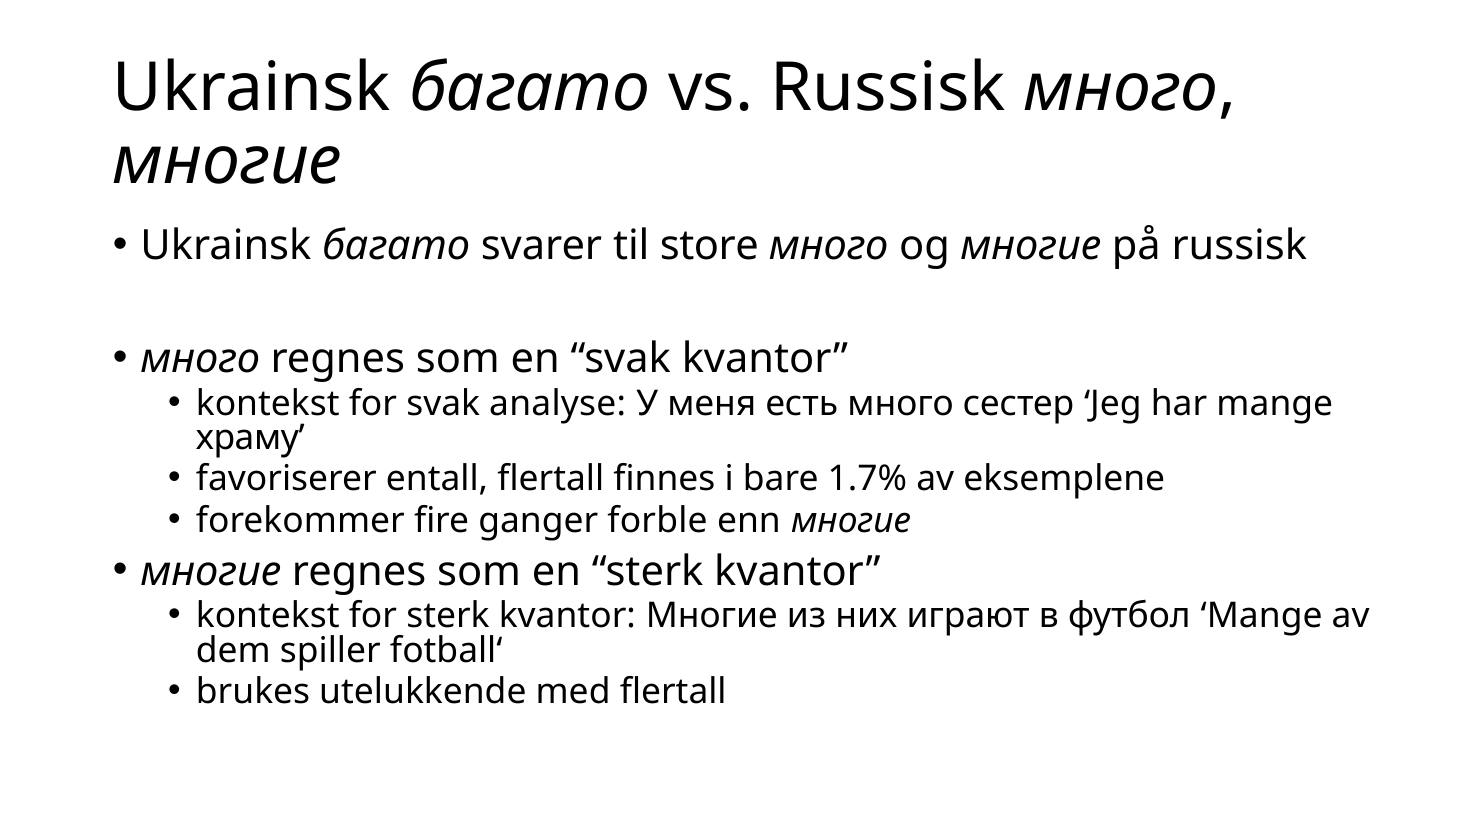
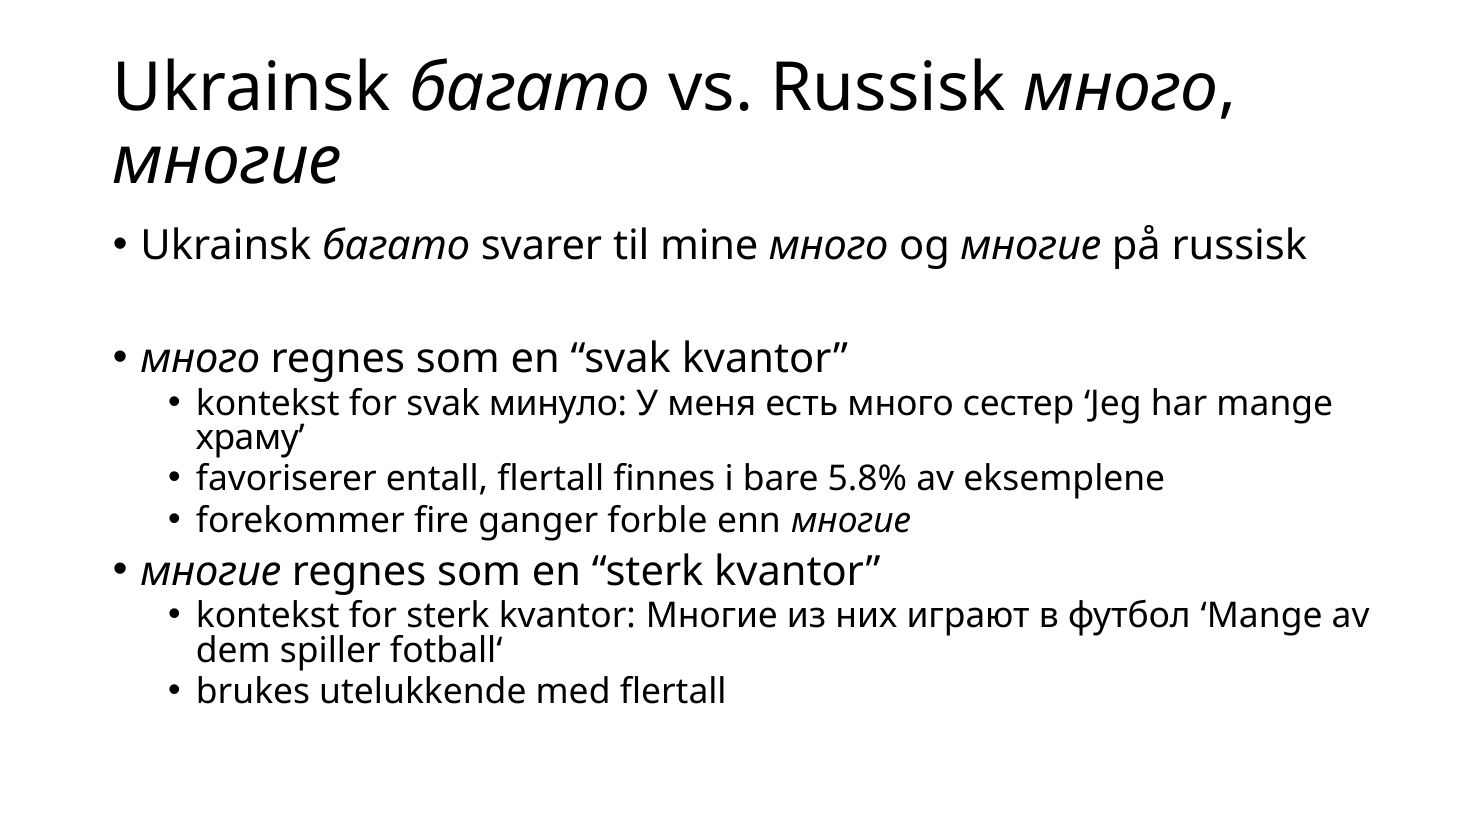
store: store -> mine
analyse: analyse -> минуло
1.7%: 1.7% -> 5.8%
